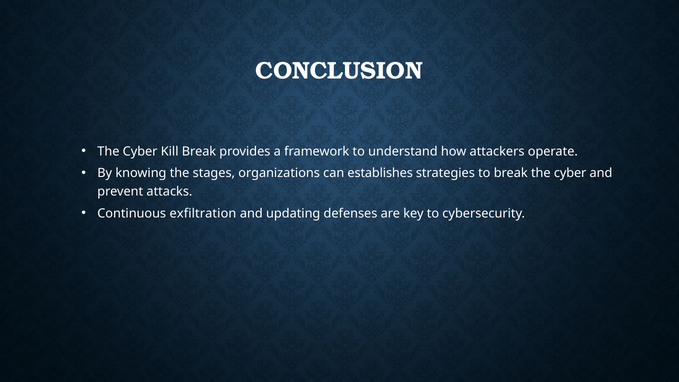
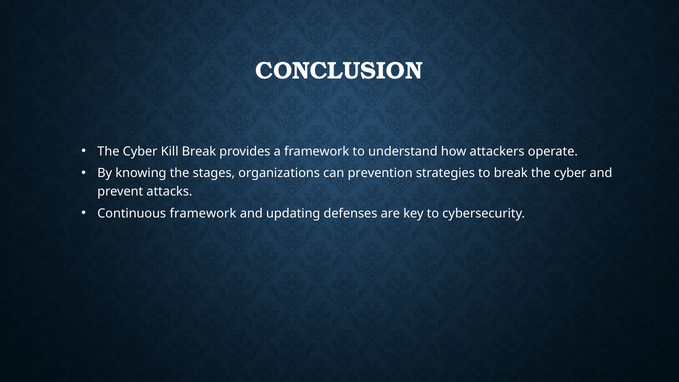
establishes: establishes -> prevention
Continuous exfiltration: exfiltration -> framework
